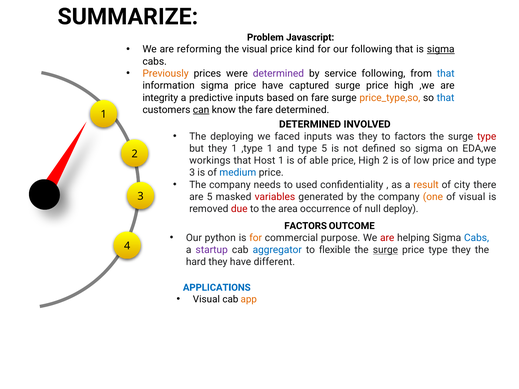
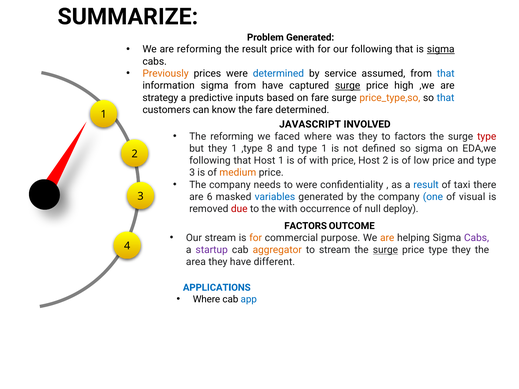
Problem Javascript: Javascript -> Generated
the visual: visual -> result
price kind: kind -> with
determined at (278, 74) colour: purple -> blue
service following: following -> assumed
sigma price: price -> from
surge at (348, 86) underline: none -> present
integrity: integrity -> strategy
can underline: present -> none
DETERMINED at (310, 124): DETERMINED -> JAVASCRIPT
The deploying: deploying -> reforming
faced inputs: inputs -> where
,type 1: 1 -> 8
type 5: 5 -> 1
workings at (210, 161): workings -> following
of able: able -> with
High at (369, 161): High -> Host
medium colour: blue -> orange
to used: used -> were
result at (426, 185) colour: orange -> blue
city: city -> taxi
are 5: 5 -> 6
variables colour: red -> blue
one colour: orange -> blue
the area: area -> with
Our python: python -> stream
are at (387, 238) colour: red -> orange
Cabs at (477, 238) colour: blue -> purple
aggregator colour: blue -> orange
to flexible: flexible -> stream
hard: hard -> area
Visual at (206, 299): Visual -> Where
app colour: orange -> blue
